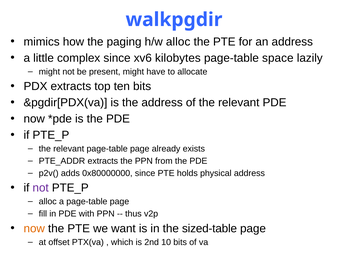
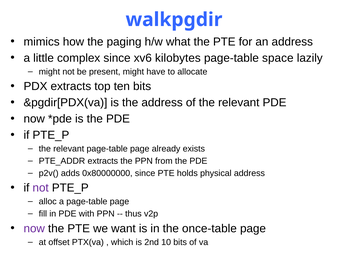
h/w alloc: alloc -> what
now at (34, 228) colour: orange -> purple
sized-table: sized-table -> once-table
